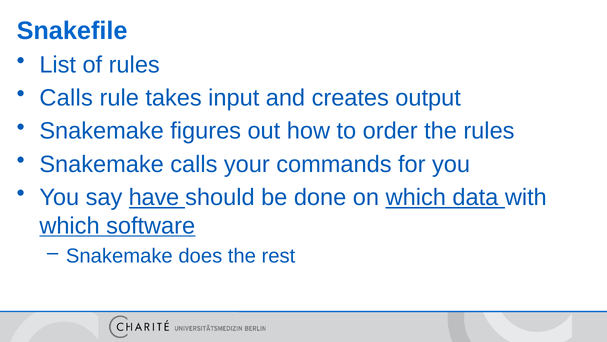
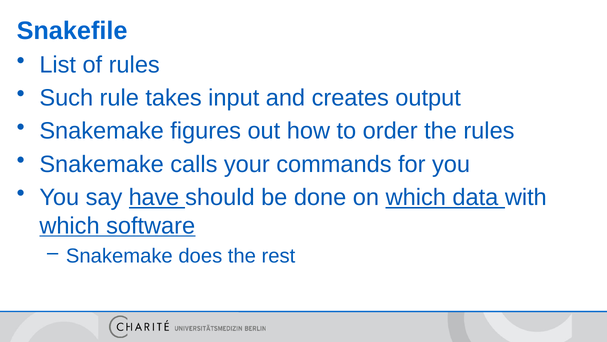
Calls at (66, 98): Calls -> Such
